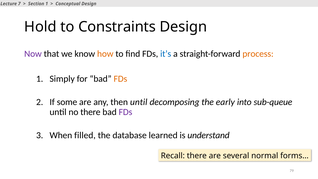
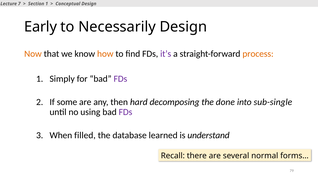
Hold: Hold -> Early
Constraints: Constraints -> Necessarily
Now colour: purple -> orange
it’s colour: blue -> purple
FDs at (120, 79) colour: orange -> purple
then until: until -> hard
early: early -> done
sub-queue: sub-queue -> sub-single
no there: there -> using
